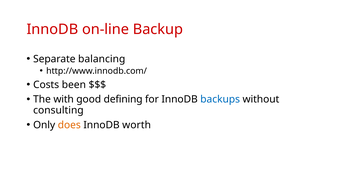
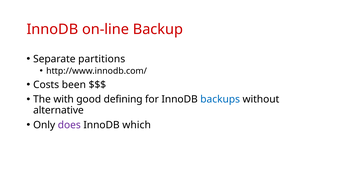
balancing: balancing -> partitions
consulting: consulting -> alternative
does colour: orange -> purple
worth: worth -> which
